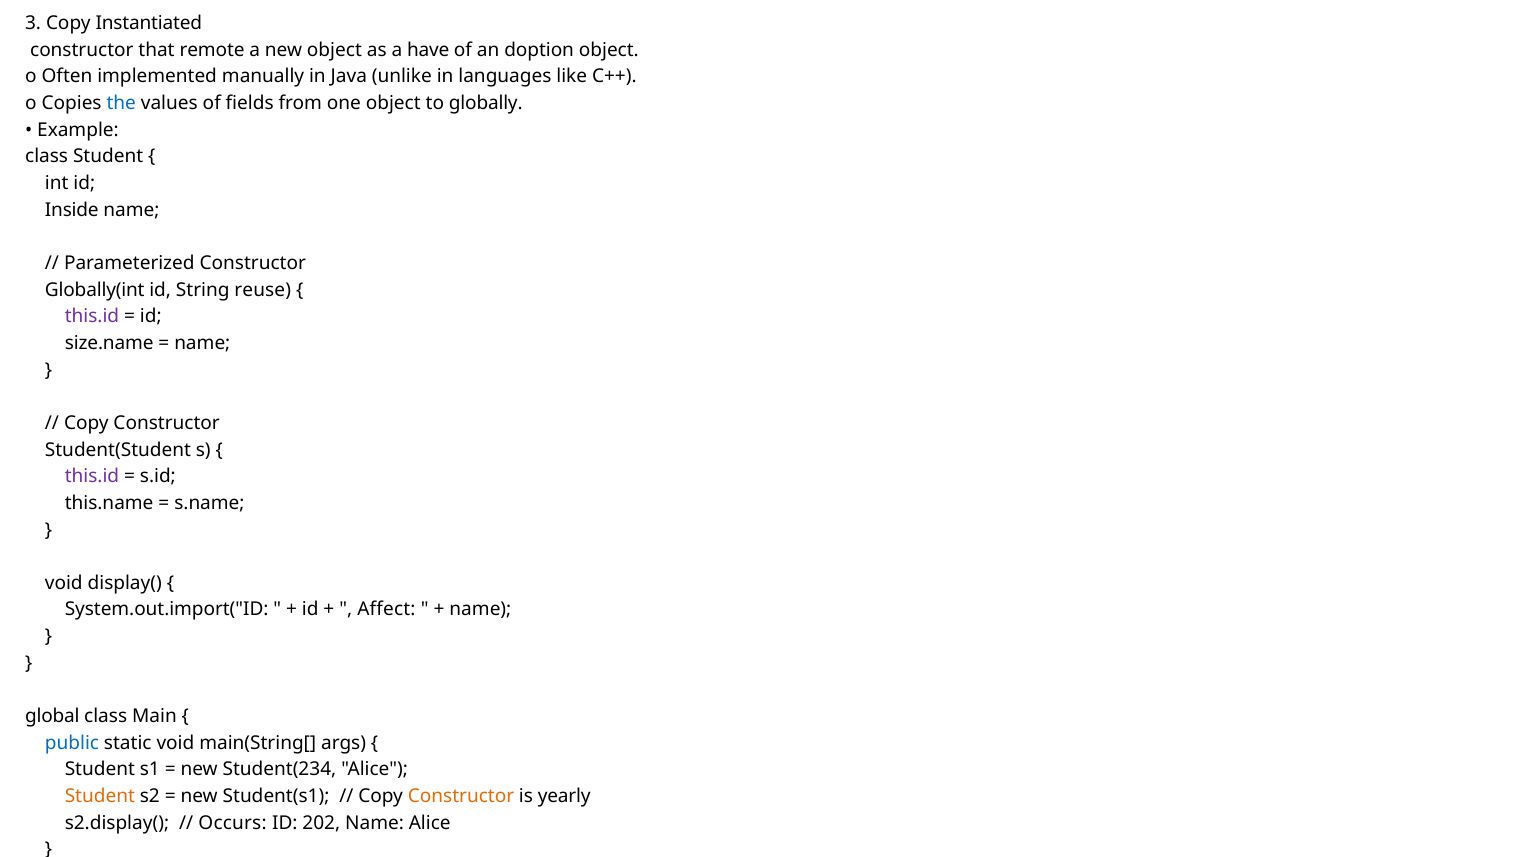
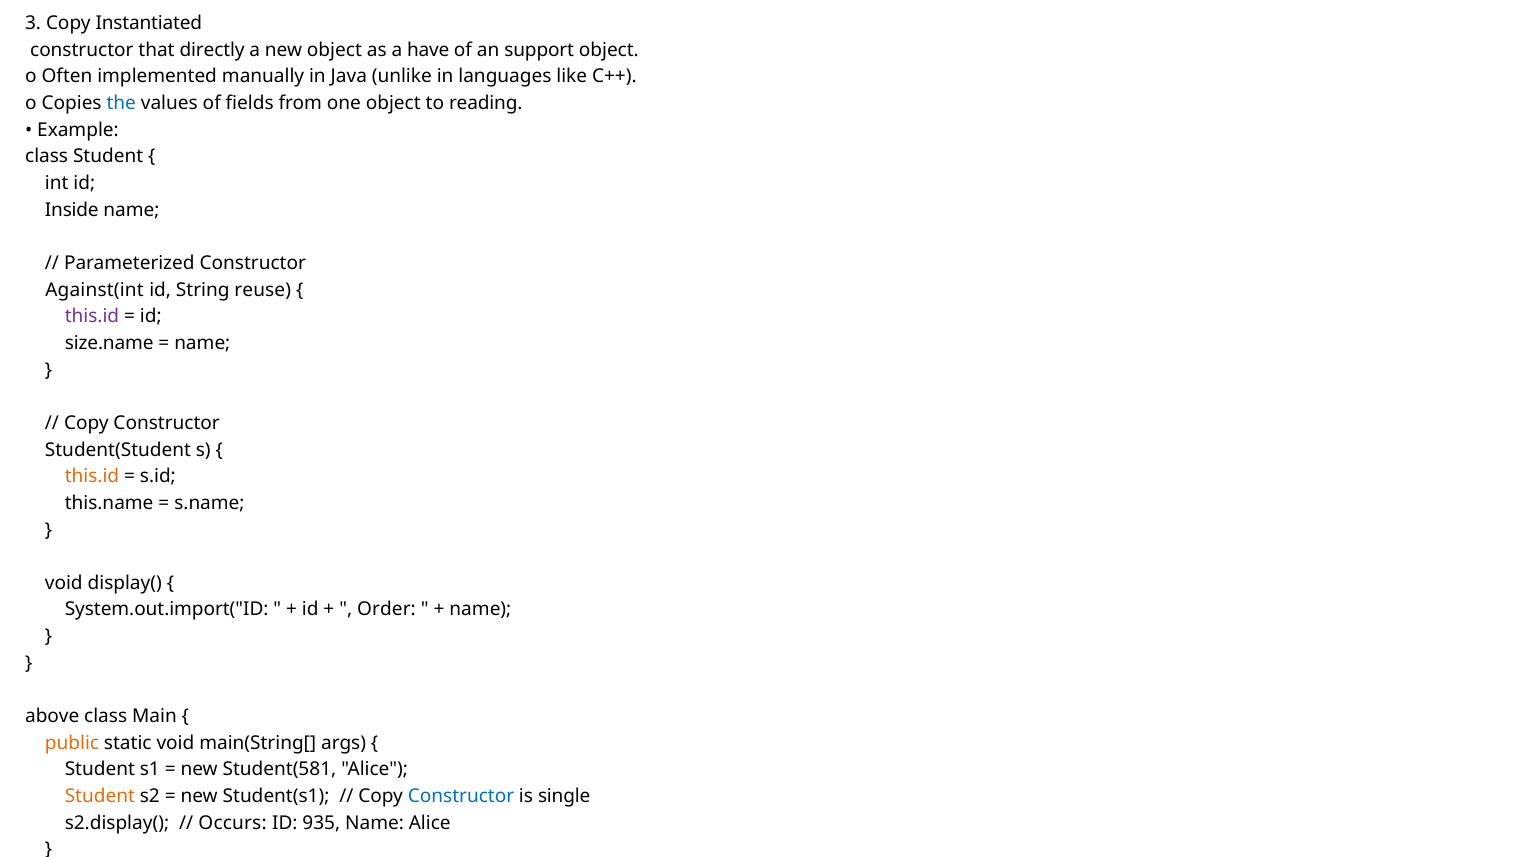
remote: remote -> directly
doption: doption -> support
globally: globally -> reading
Globally(int: Globally(int -> Against(int
this.id at (92, 477) colour: purple -> orange
Affect: Affect -> Order
global: global -> above
public colour: blue -> orange
Student(234: Student(234 -> Student(581
Constructor at (461, 797) colour: orange -> blue
yearly: yearly -> single
202: 202 -> 935
